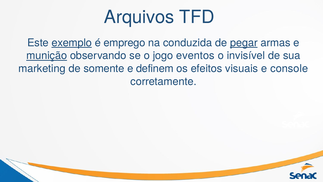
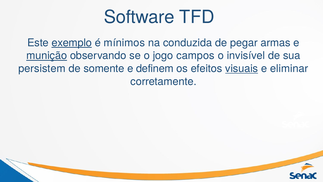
Arquivos: Arquivos -> Software
emprego: emprego -> mínimos
pegar underline: present -> none
eventos: eventos -> campos
marketing: marketing -> persistem
visuais underline: none -> present
console: console -> eliminar
